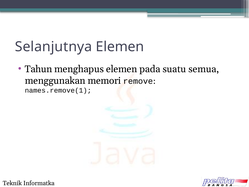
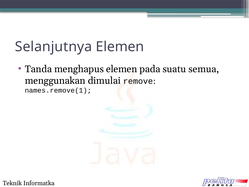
Tahun: Tahun -> Tanda
memori: memori -> dimulai
